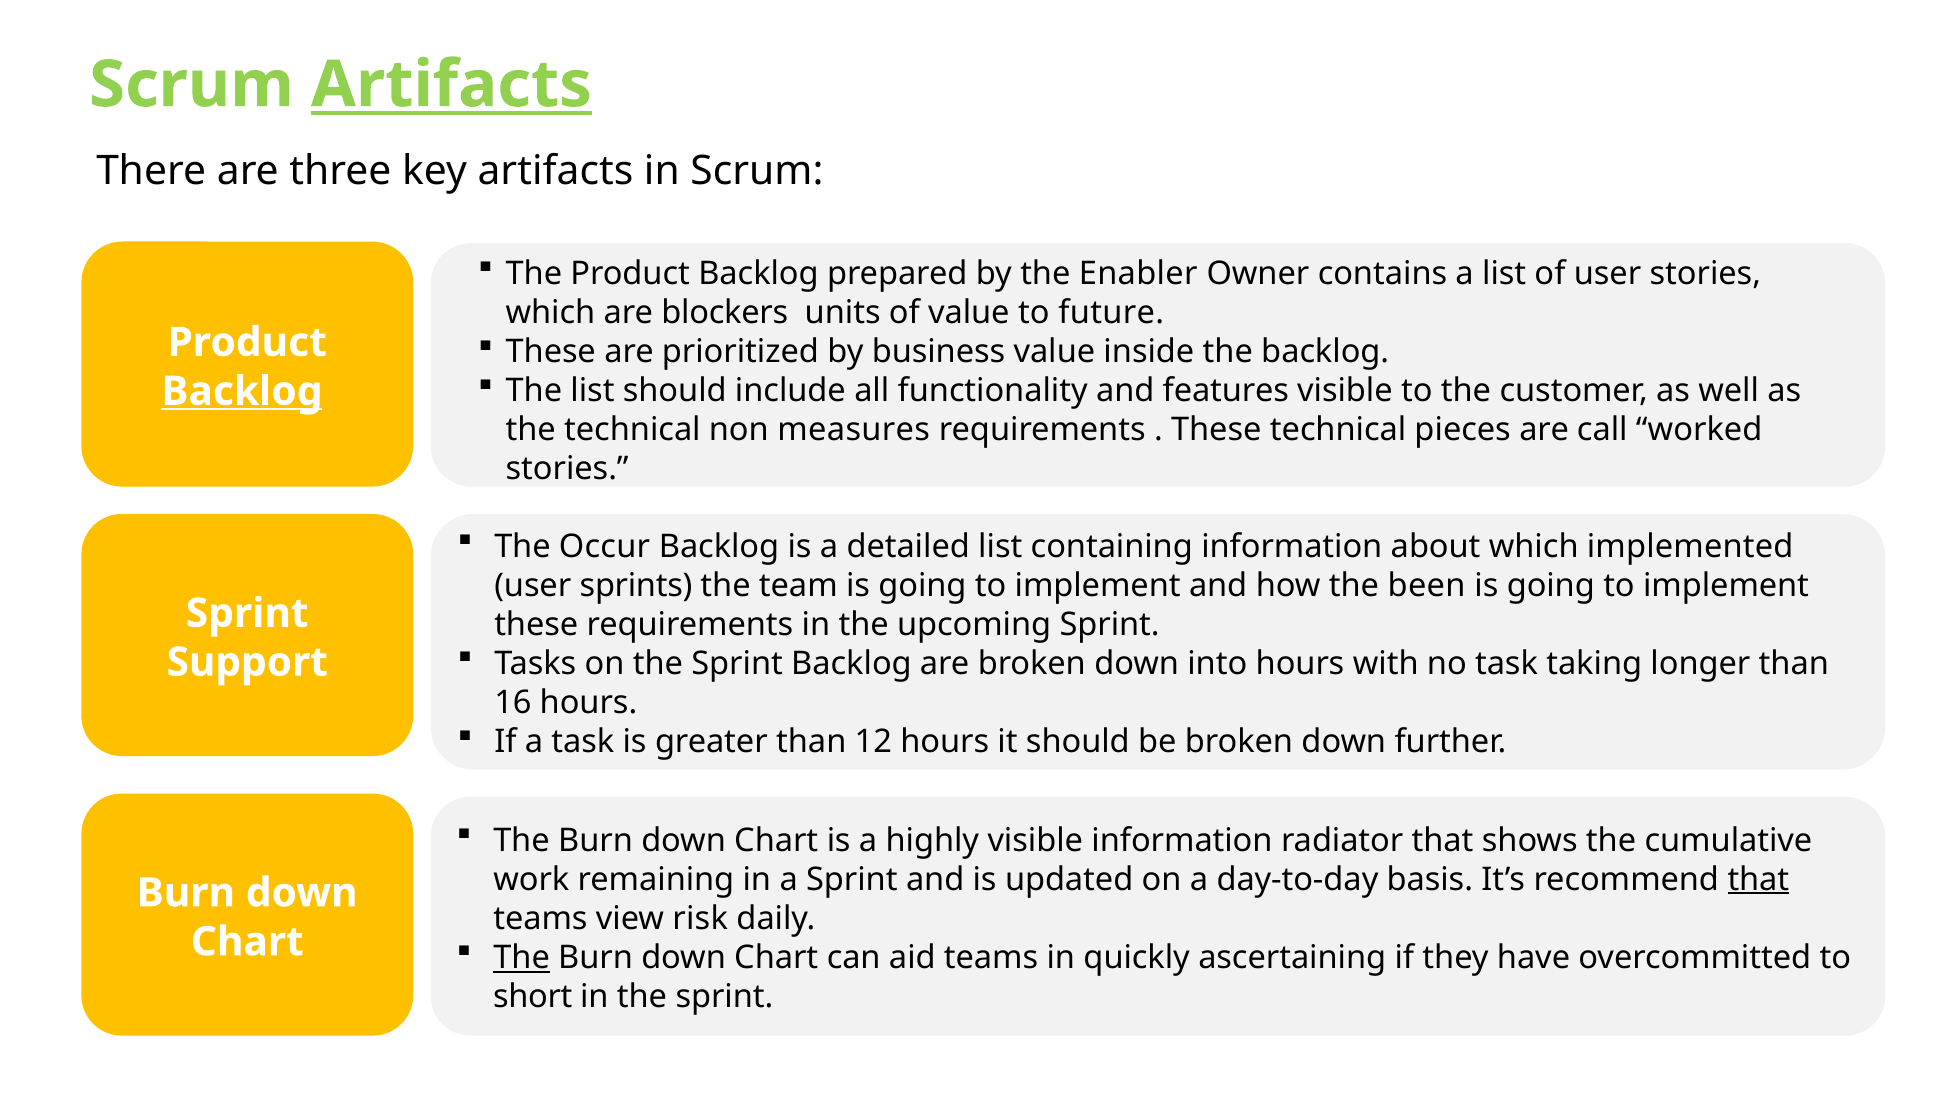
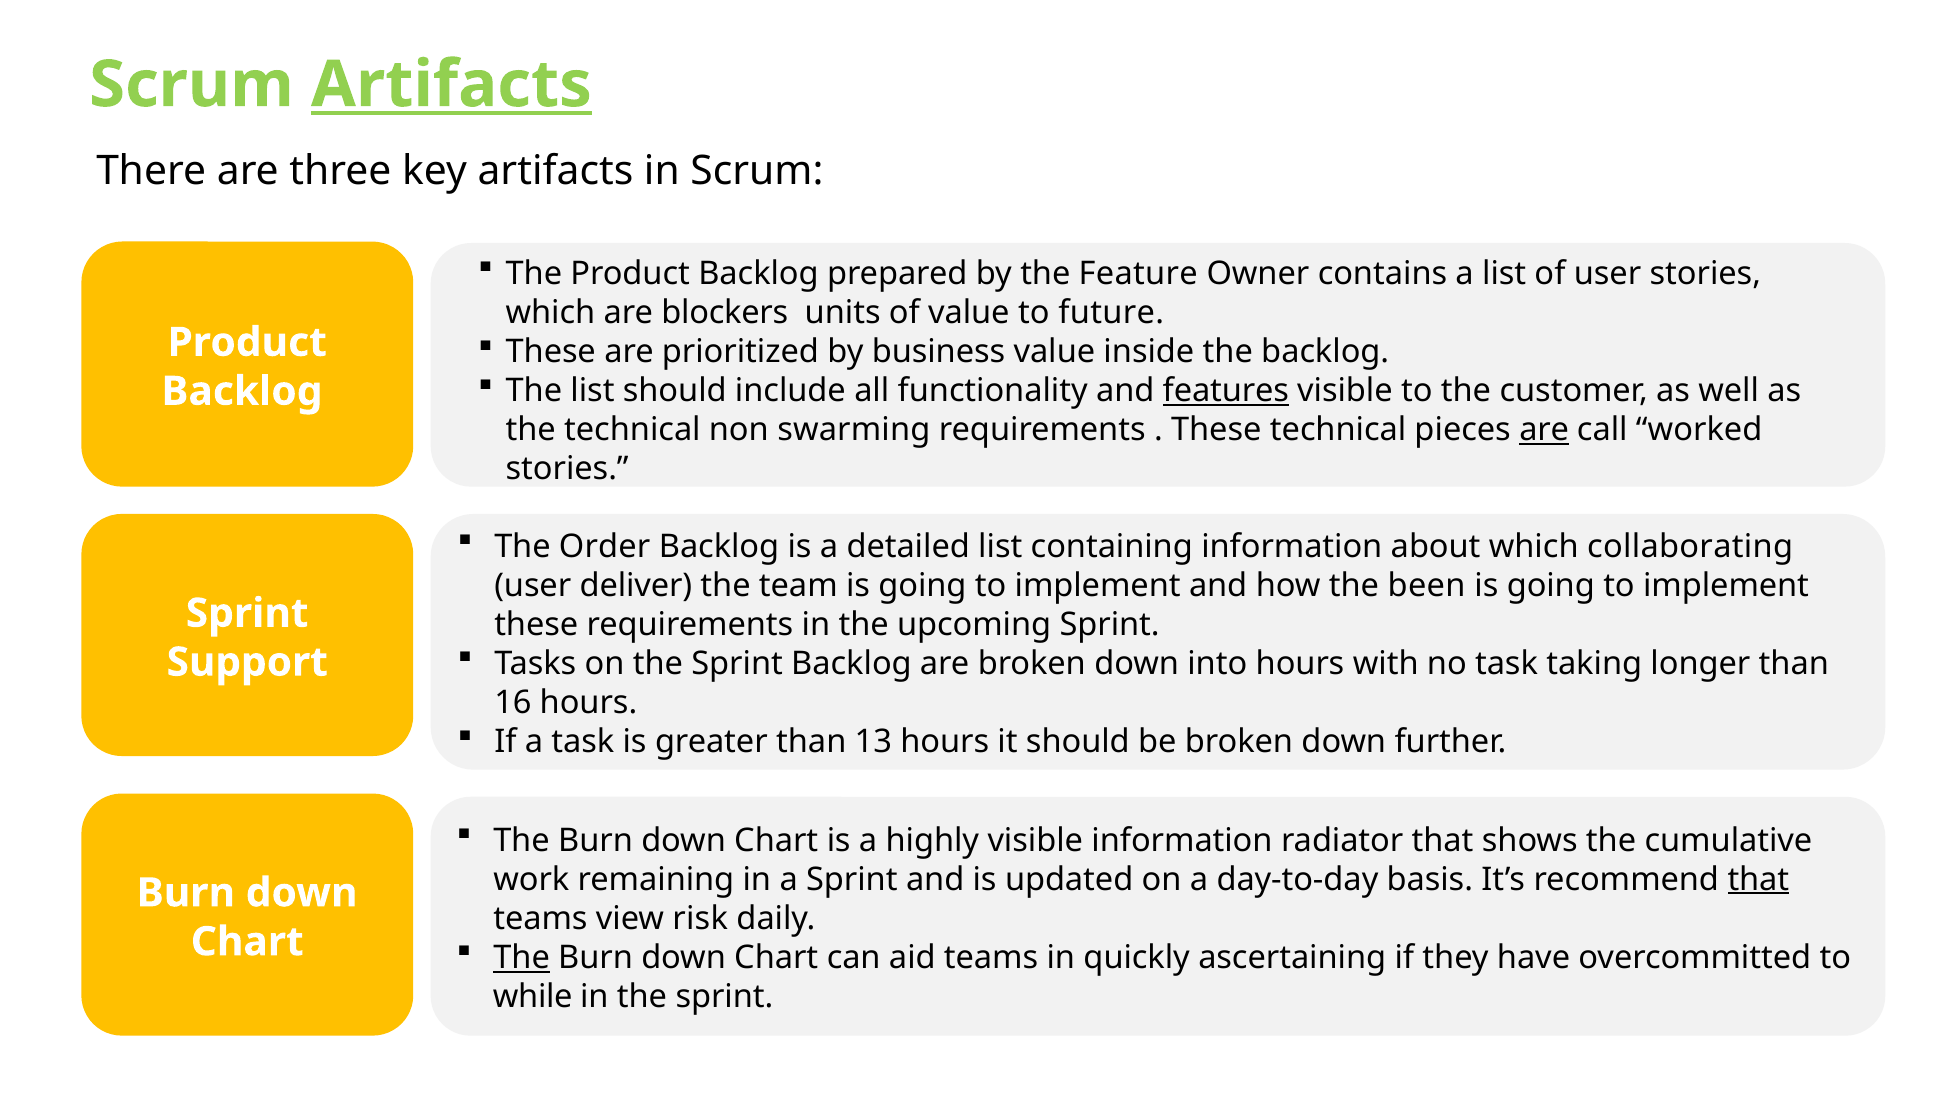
Enabler: Enabler -> Feature
features underline: none -> present
Backlog at (242, 391) underline: present -> none
measures: measures -> swarming
are at (1544, 430) underline: none -> present
Occur: Occur -> Order
implemented: implemented -> collaborating
sprints: sprints -> deliver
12: 12 -> 13
short: short -> while
